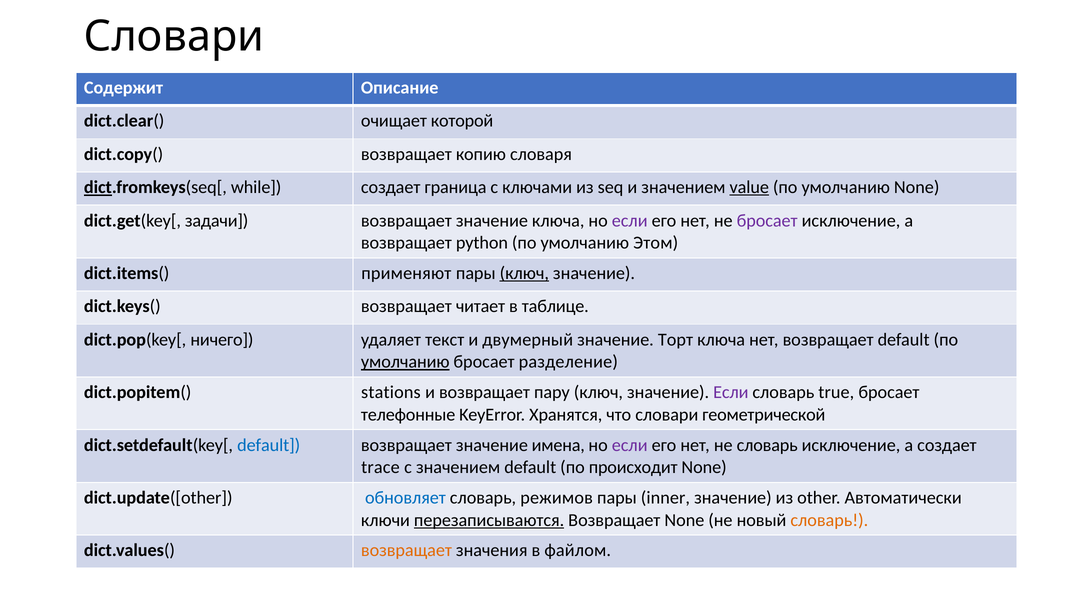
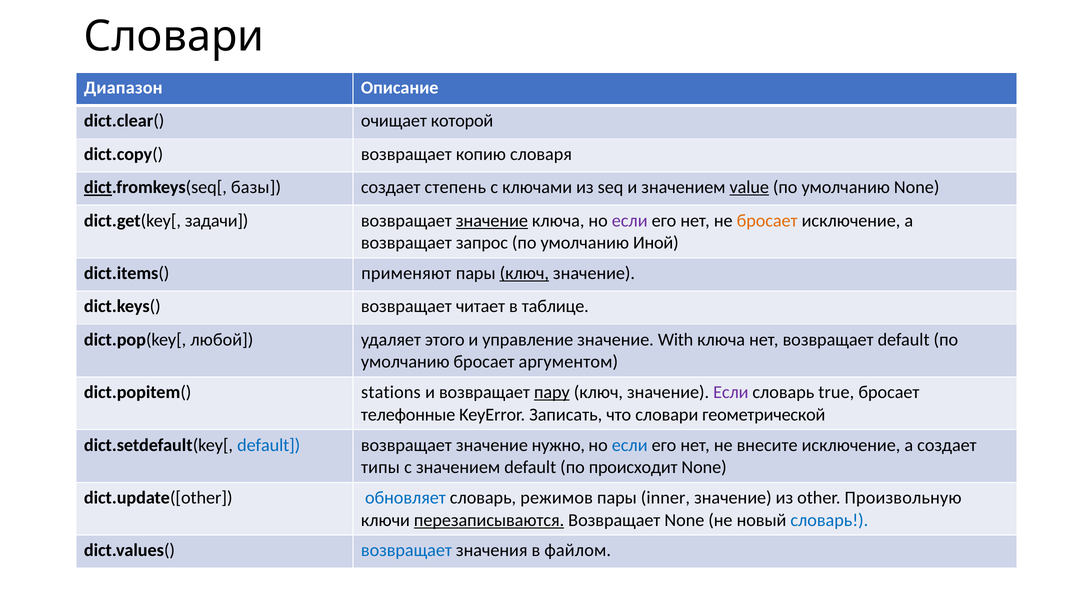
Содержит: Содержит -> Диапазон
while: while -> базы
граница: граница -> степень
значение at (492, 220) underline: none -> present
бросает at (767, 220) colour: purple -> orange
python: python -> запрос
Этом: Этом -> Иной
ничего: ничего -> любой
текст: текст -> этого
двумерный: двумерный -> управление
Торт: Торт -> With
умолчанию at (405, 362) underline: present -> none
разделение: разделение -> аргументом
пару underline: none -> present
Хранятся: Хранятся -> Записать
имена: имена -> нужно
если at (630, 445) colour: purple -> blue
не словарь: словарь -> внесите
trace: trace -> типы
Автоматически: Автоматически -> Произвольную
словарь at (829, 520) colour: orange -> blue
возвращает at (406, 550) colour: orange -> blue
